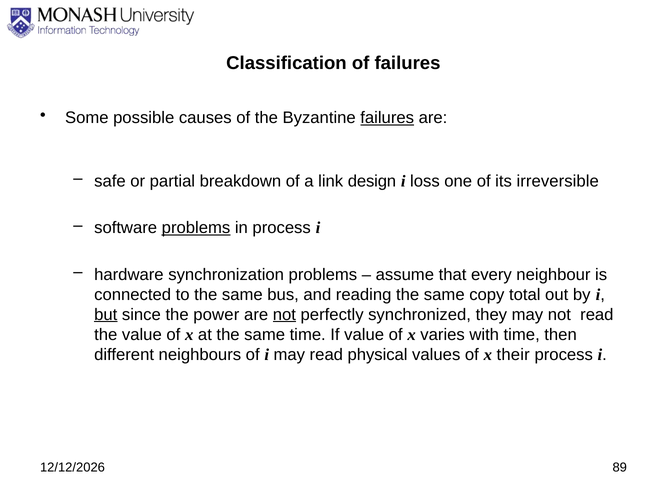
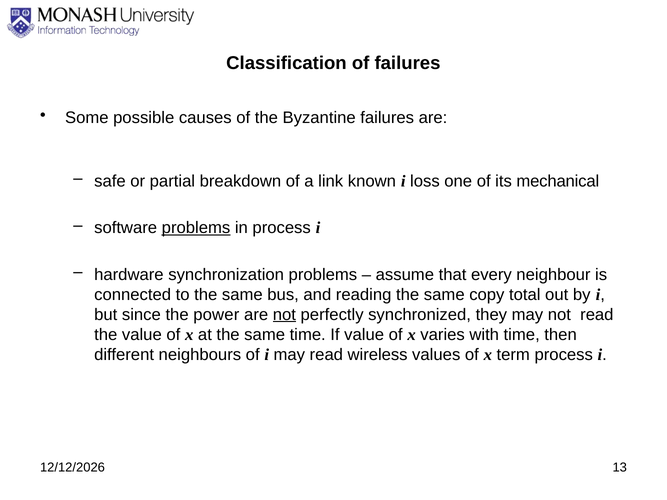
failures at (387, 118) underline: present -> none
design: design -> known
irreversible: irreversible -> mechanical
but underline: present -> none
physical: physical -> wireless
their: their -> term
89: 89 -> 13
